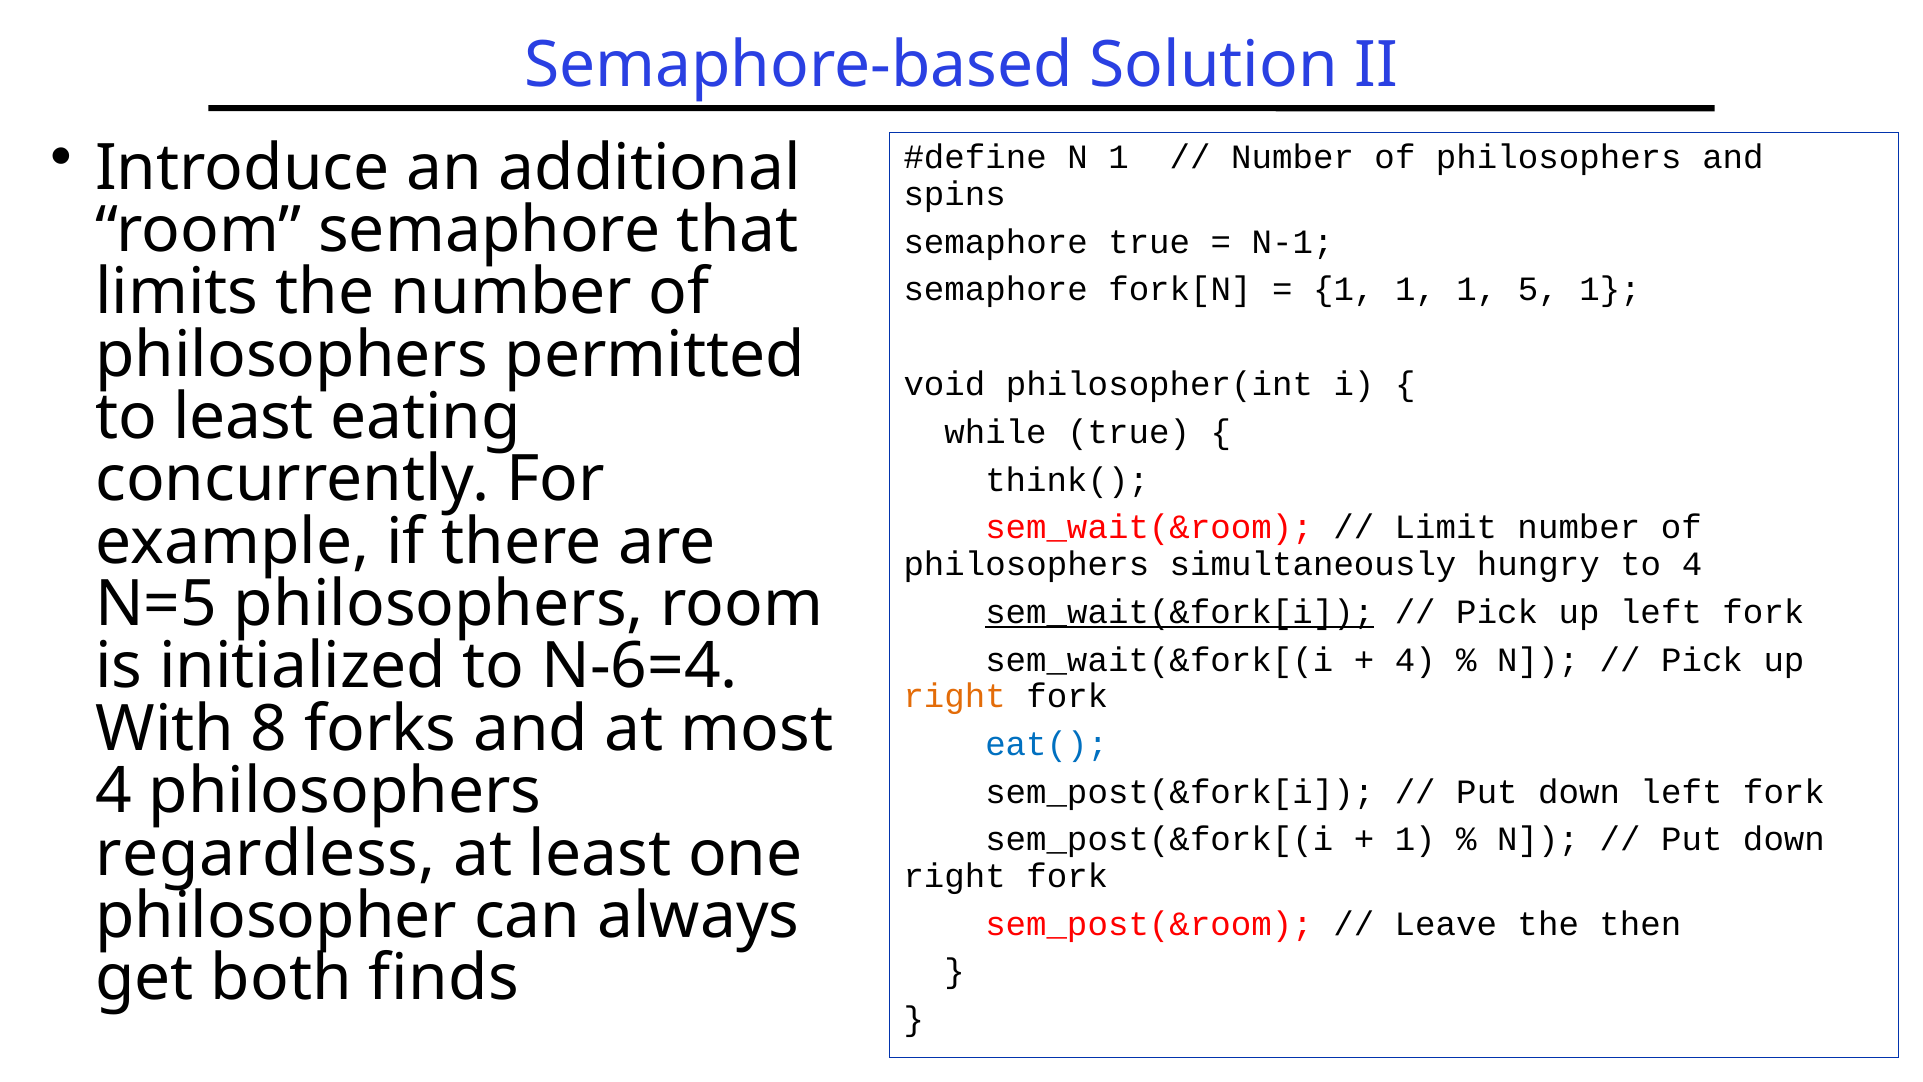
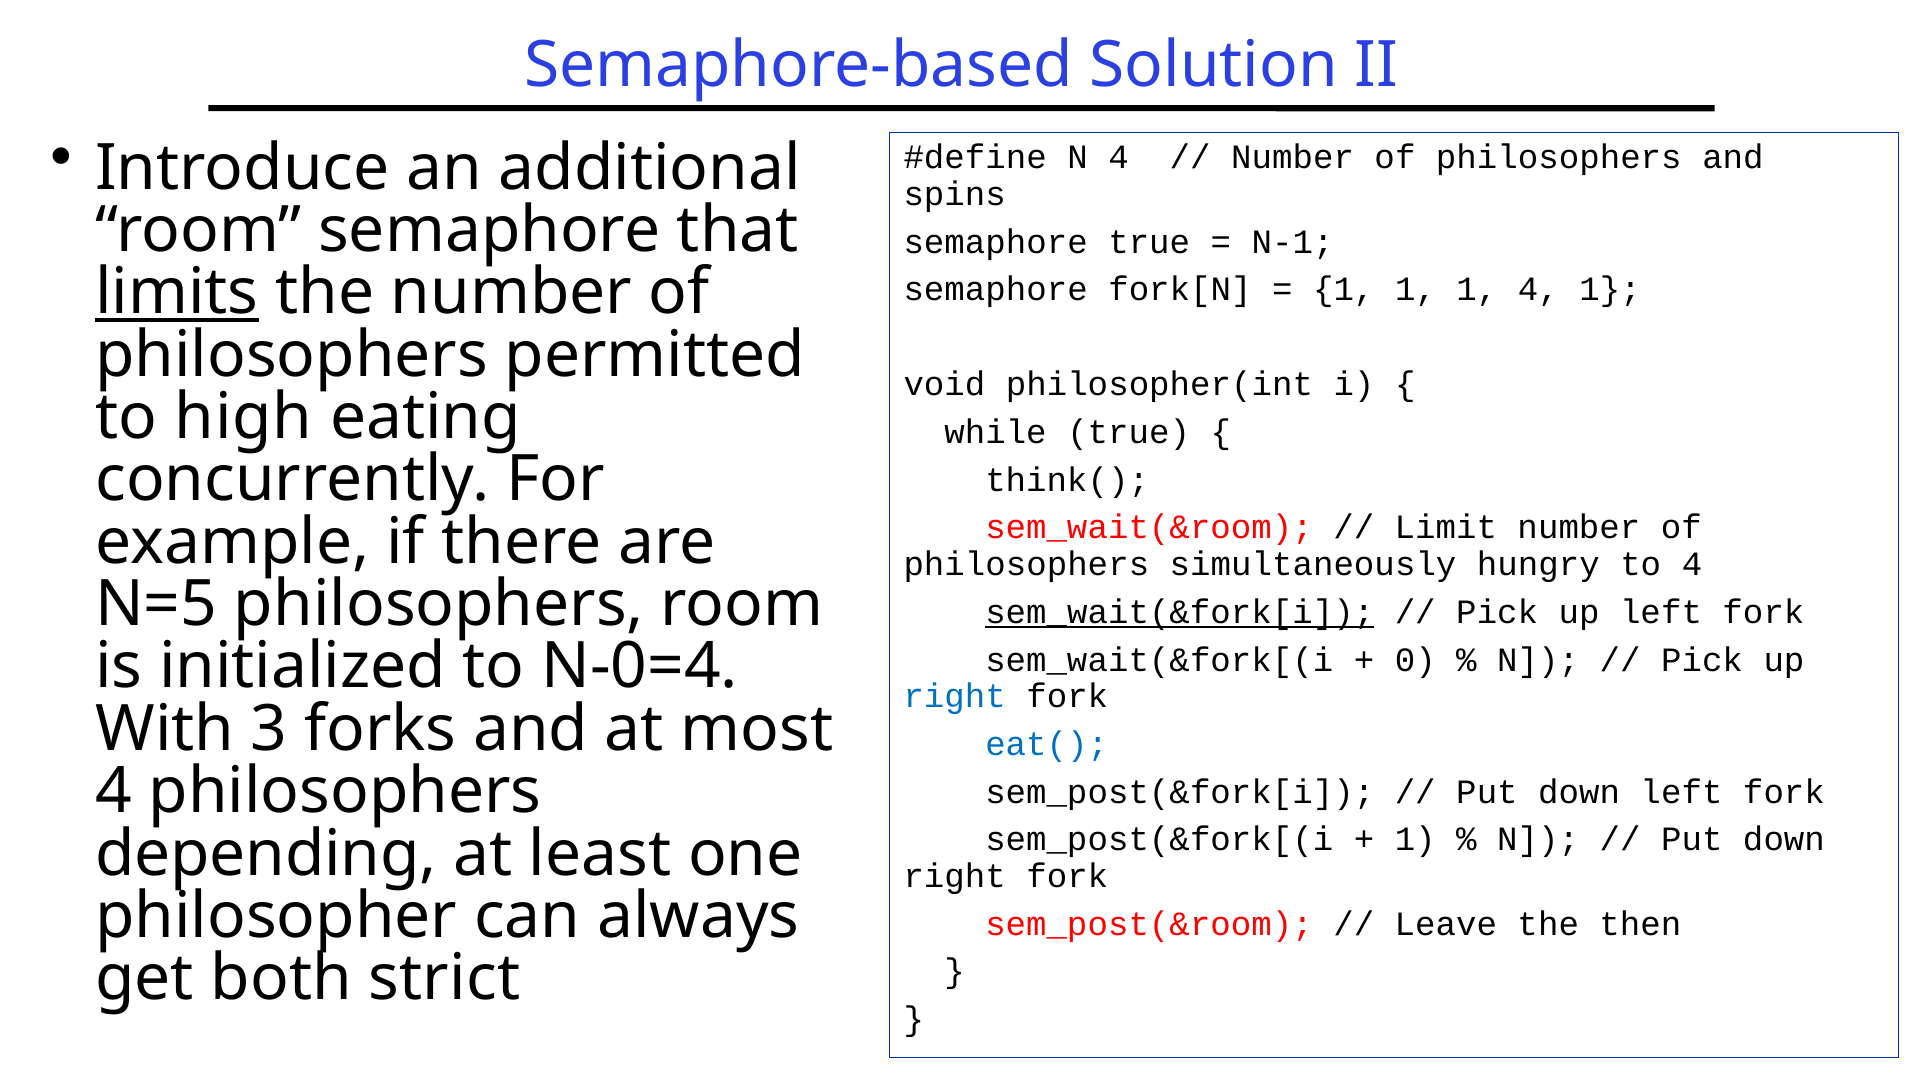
N 1: 1 -> 4
limits underline: none -> present
1 5: 5 -> 4
to least: least -> high
4 at (1415, 660): 4 -> 0
N-6=4: N-6=4 -> N-0=4
right at (955, 696) colour: orange -> blue
8: 8 -> 3
regardless: regardless -> depending
finds: finds -> strict
